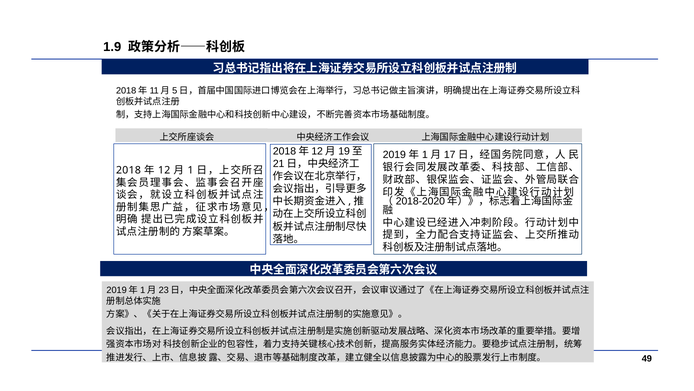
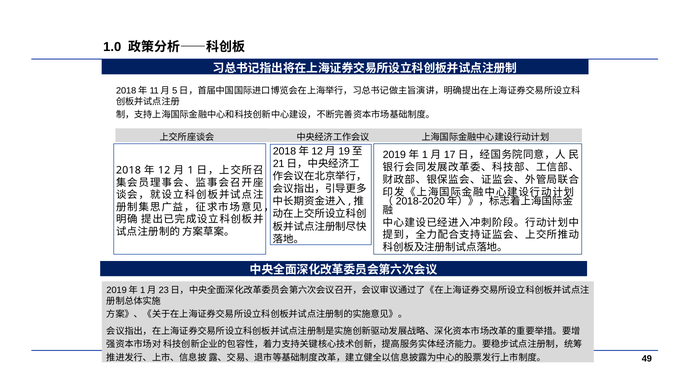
1.9: 1.9 -> 1.0
